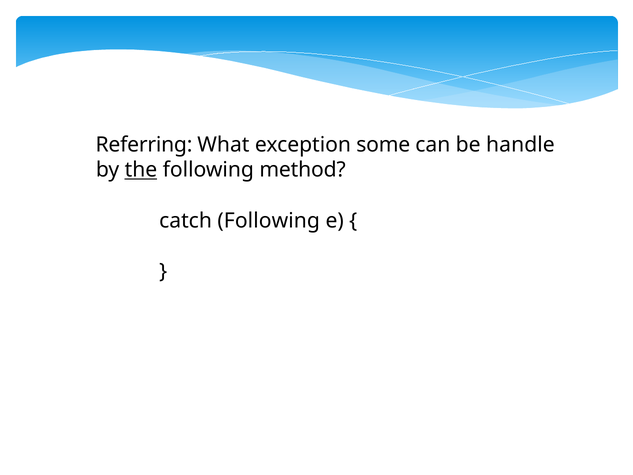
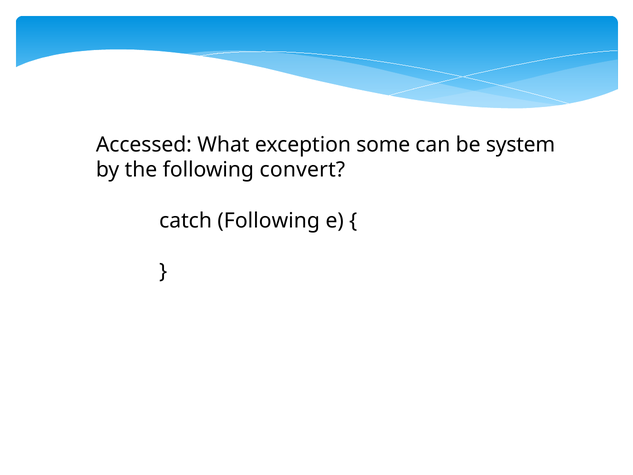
Referring: Referring -> Accessed
handle: handle -> system
the underline: present -> none
method: method -> convert
